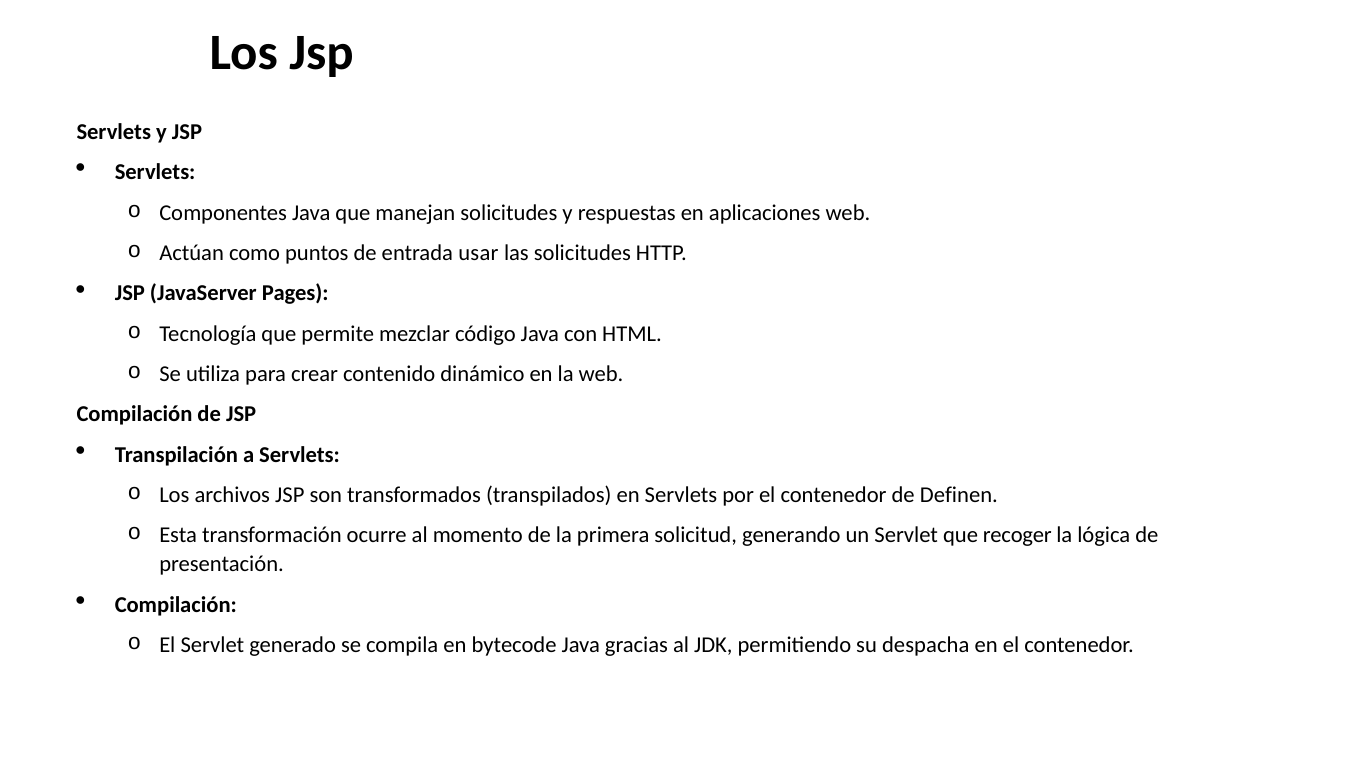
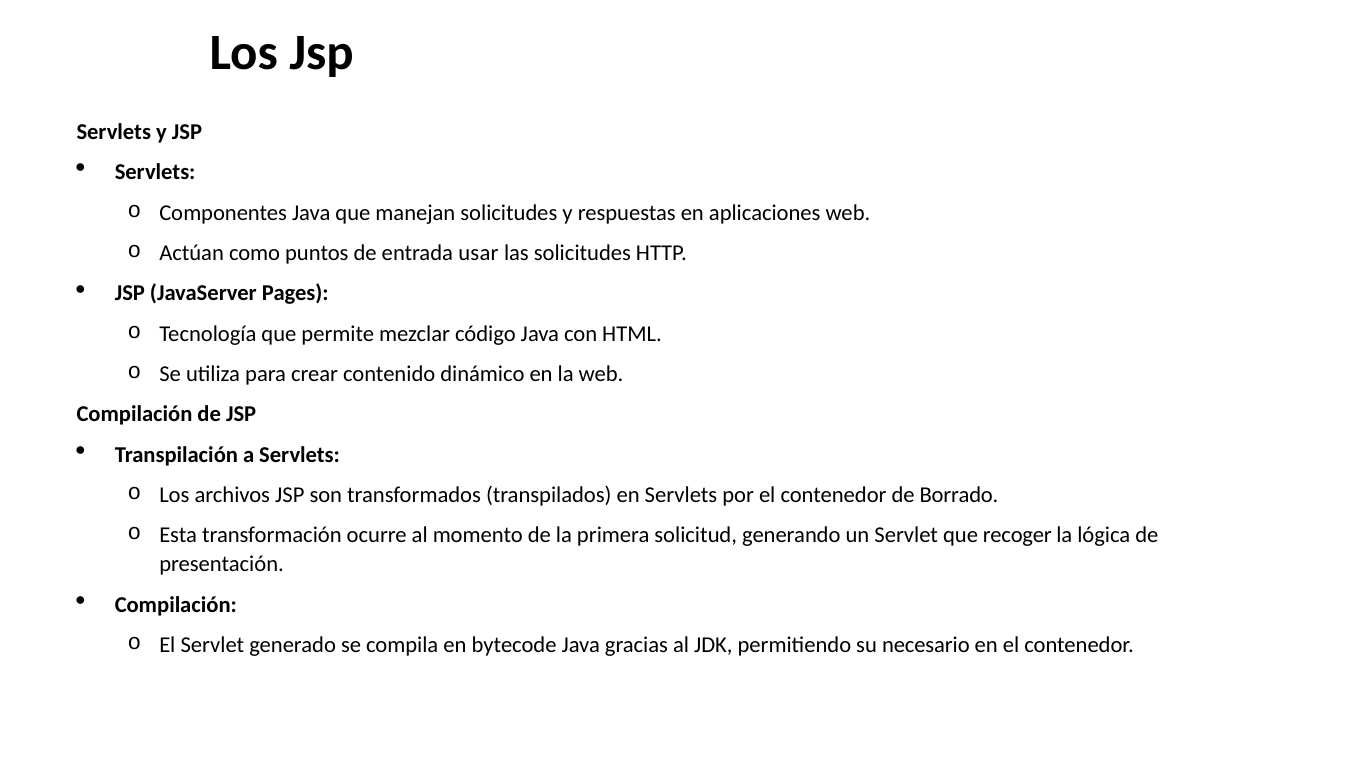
Definen: Definen -> Borrado
despacha: despacha -> necesario
